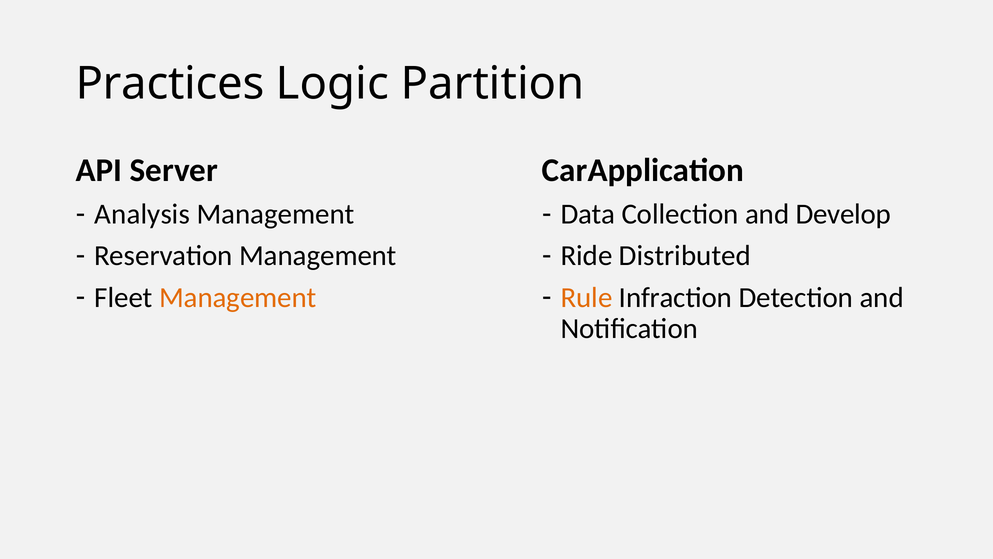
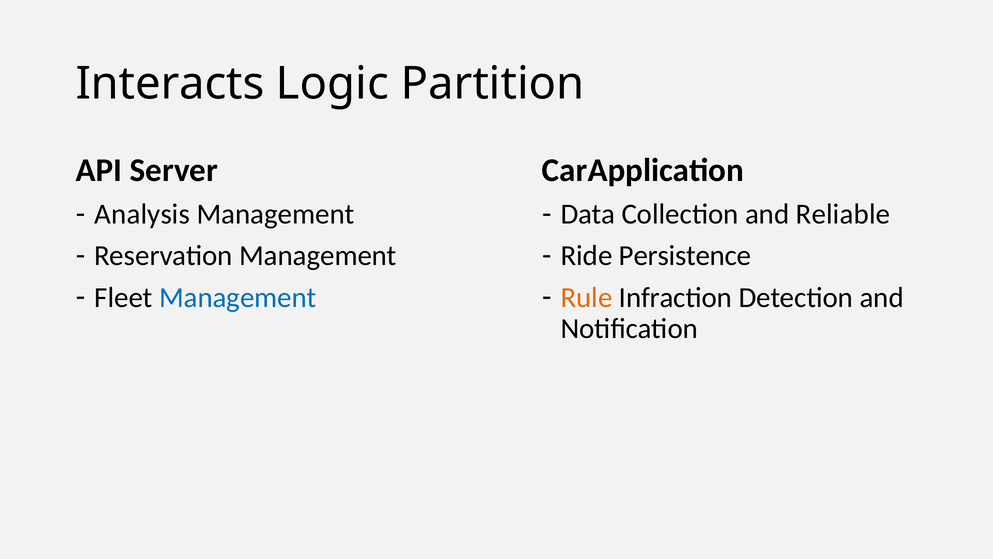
Practices: Practices -> Interacts
Develop: Develop -> Reliable
Distributed: Distributed -> Persistence
Management at (238, 297) colour: orange -> blue
